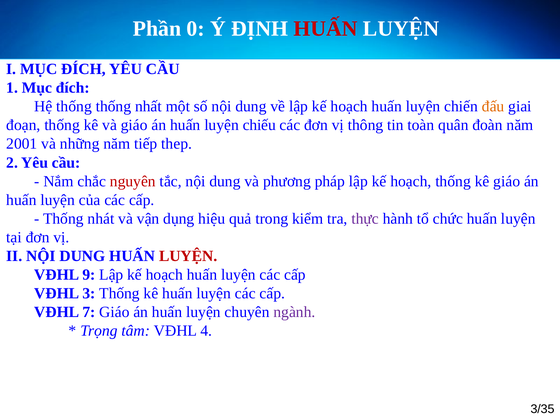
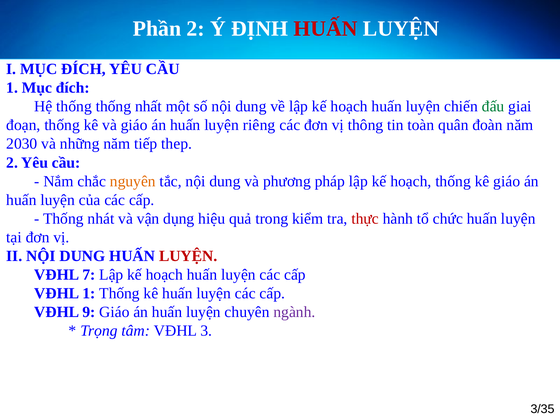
Phần 0: 0 -> 2
đấu colour: orange -> green
chiếu: chiếu -> riêng
2001: 2001 -> 2030
nguyên colour: red -> orange
thực colour: purple -> red
9: 9 -> 7
VĐHL 3: 3 -> 1
7: 7 -> 9
4: 4 -> 3
